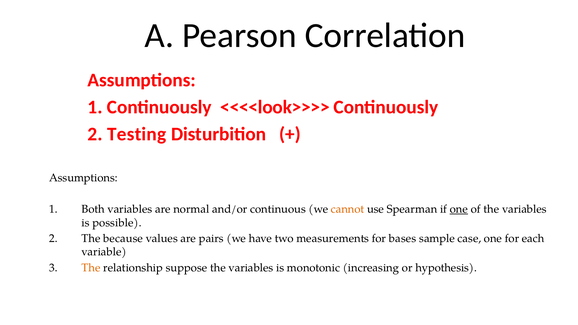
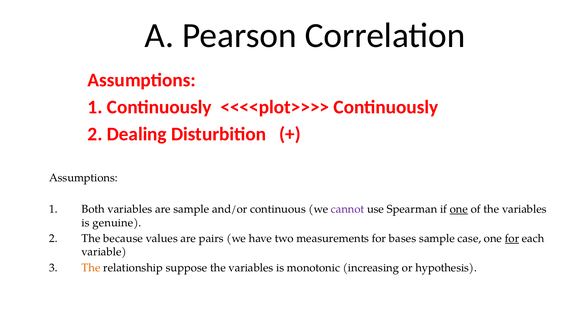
<<<<look>>>>: <<<<look>>>> -> <<<<plot>>>>
Testing: Testing -> Dealing
are normal: normal -> sample
cannot colour: orange -> purple
possible: possible -> genuine
for at (512, 239) underline: none -> present
